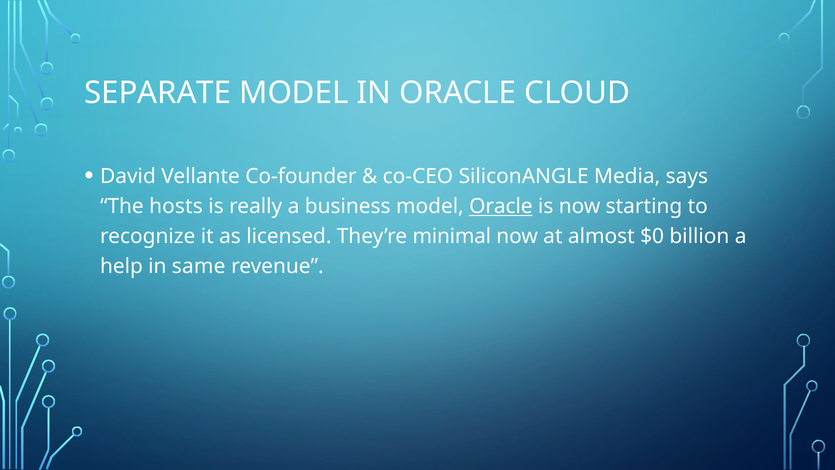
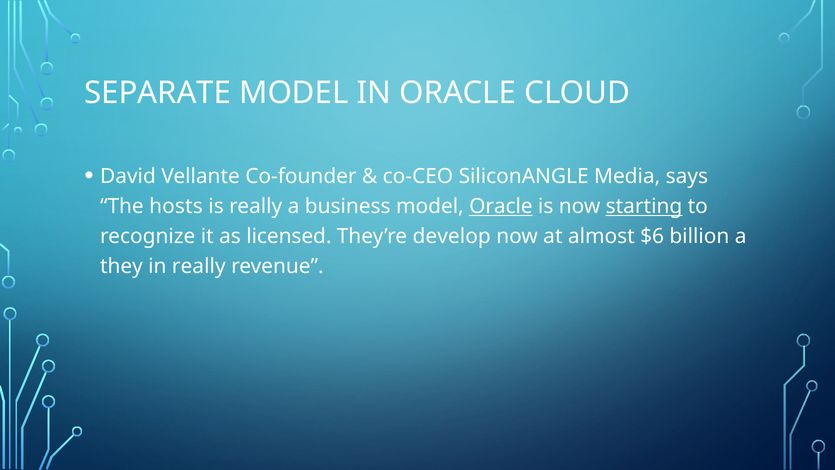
starting underline: none -> present
minimal: minimal -> develop
$0: $0 -> $6
help: help -> they
in same: same -> really
